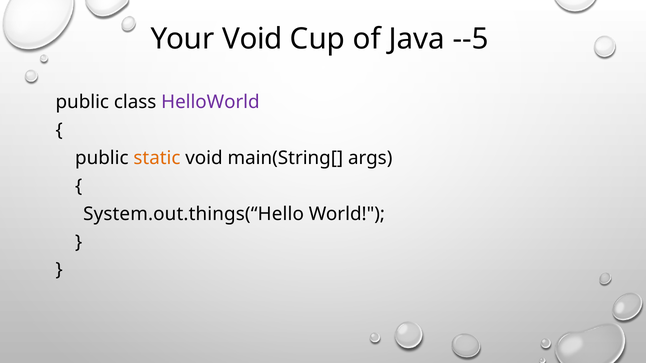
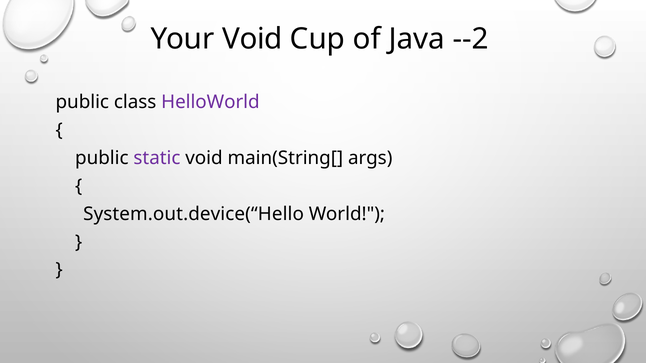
--5: --5 -> --2
static colour: orange -> purple
System.out.things(“Hello: System.out.things(“Hello -> System.out.device(“Hello
